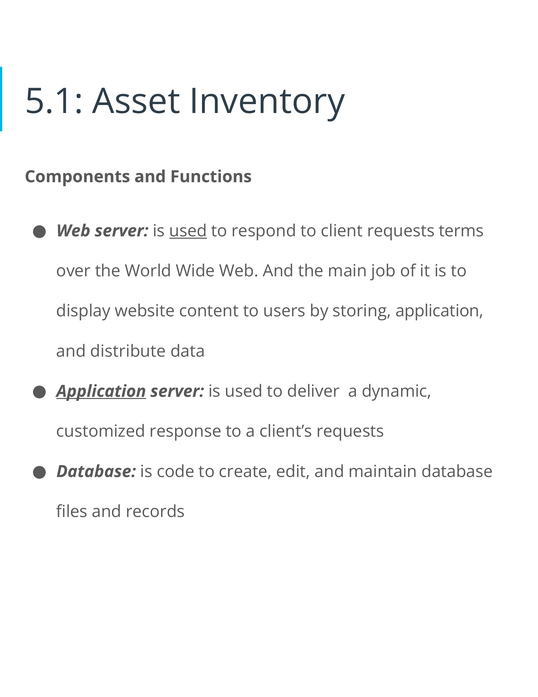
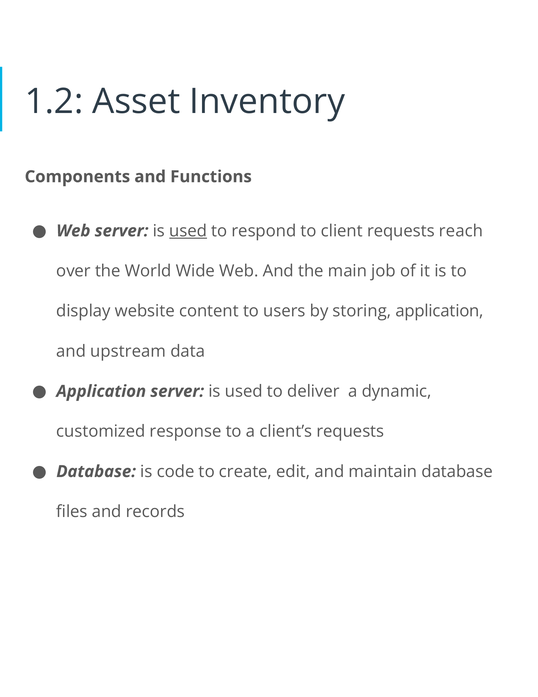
5.1: 5.1 -> 1.2
terms: terms -> reach
distribute: distribute -> upstream
Application at (101, 391) underline: present -> none
